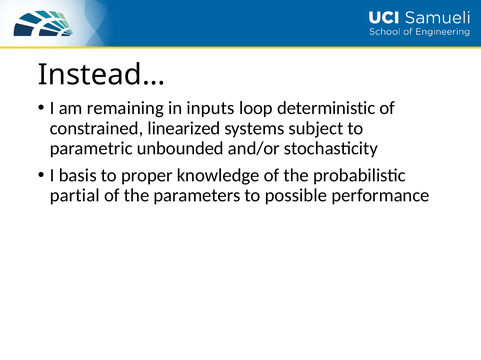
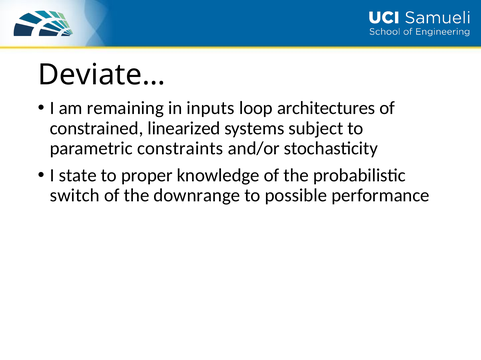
Instead…: Instead… -> Deviate…
deterministic: deterministic -> architectures
unbounded: unbounded -> constraints
basis: basis -> state
partial: partial -> switch
parameters: parameters -> downrange
